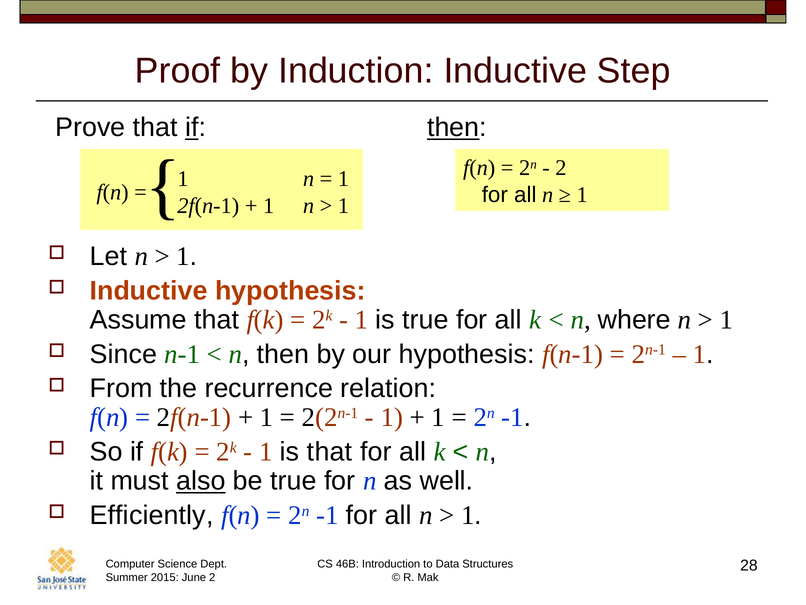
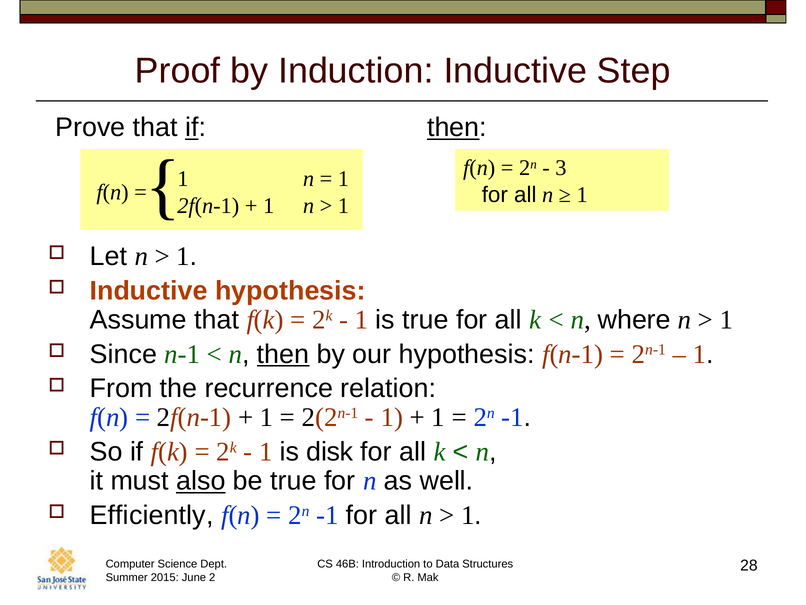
2 at (561, 168): 2 -> 3
then at (283, 354) underline: none -> present
is that: that -> disk
